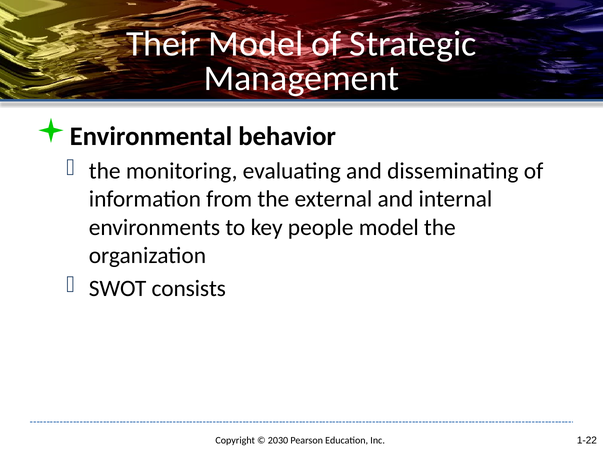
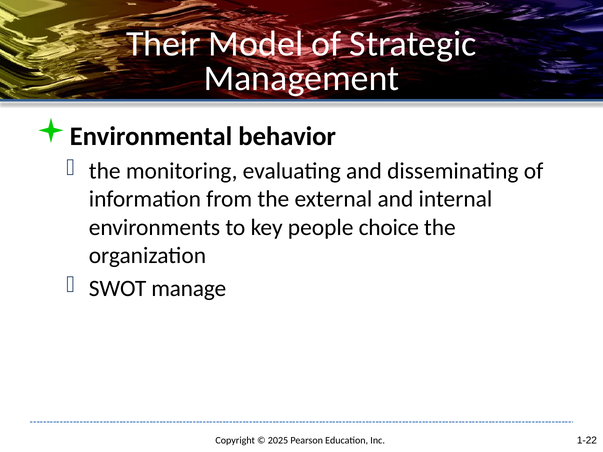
people model: model -> choice
consists: consists -> manage
2030: 2030 -> 2025
